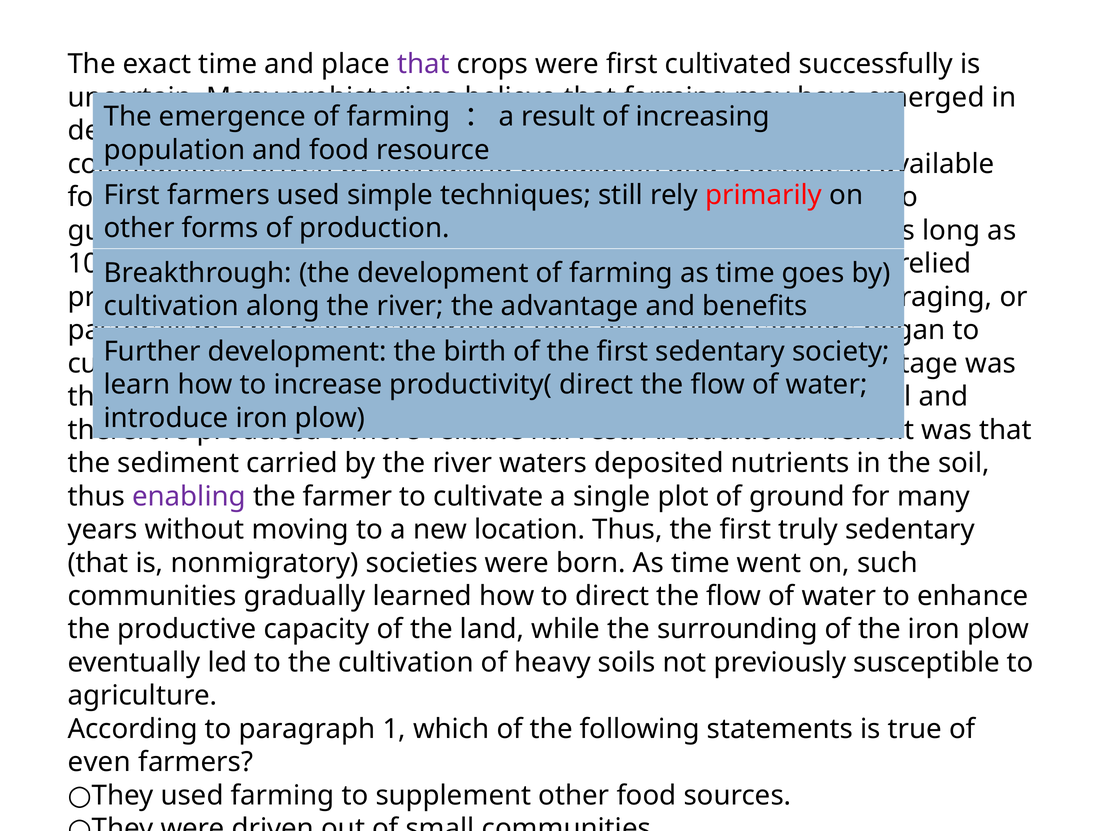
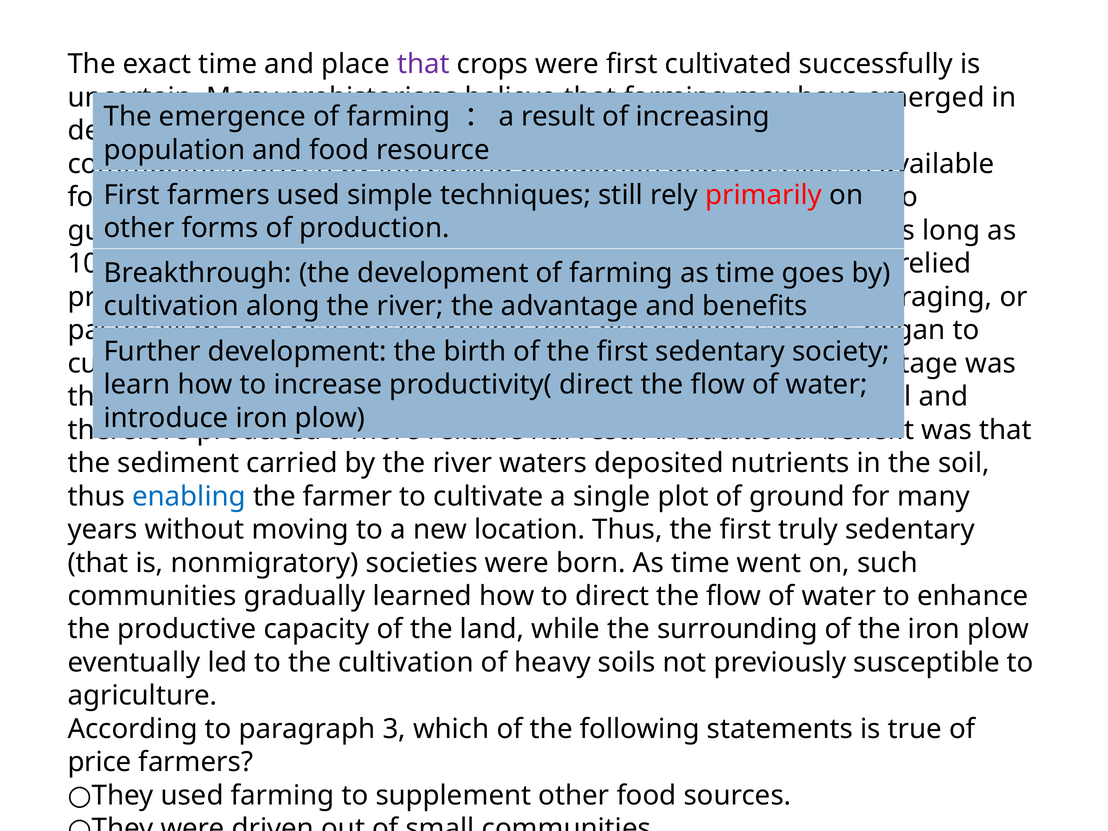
enabling colour: purple -> blue
1: 1 -> 3
even: even -> price
